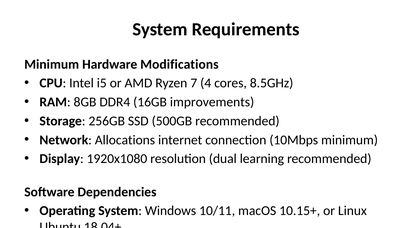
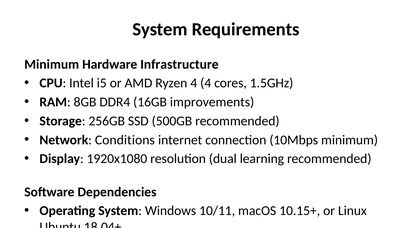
Modifications: Modifications -> Infrastructure
Ryzen 7: 7 -> 4
8.5GHz: 8.5GHz -> 1.5GHz
Allocations: Allocations -> Conditions
